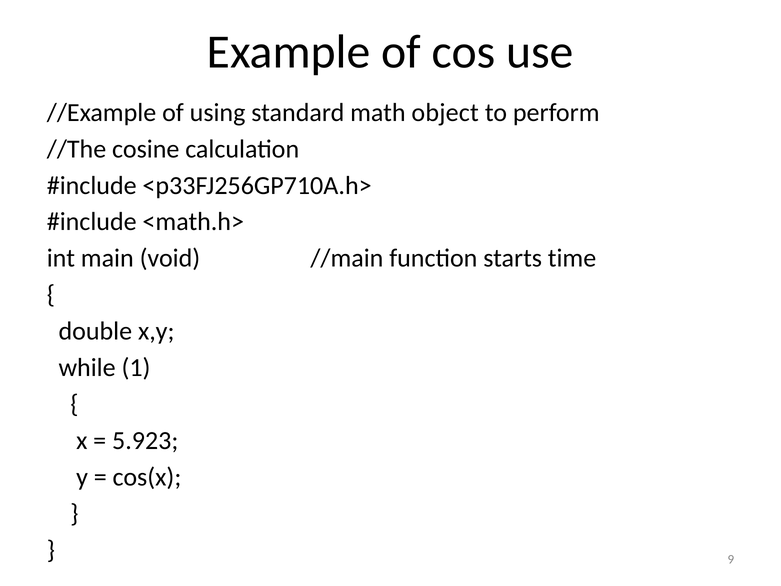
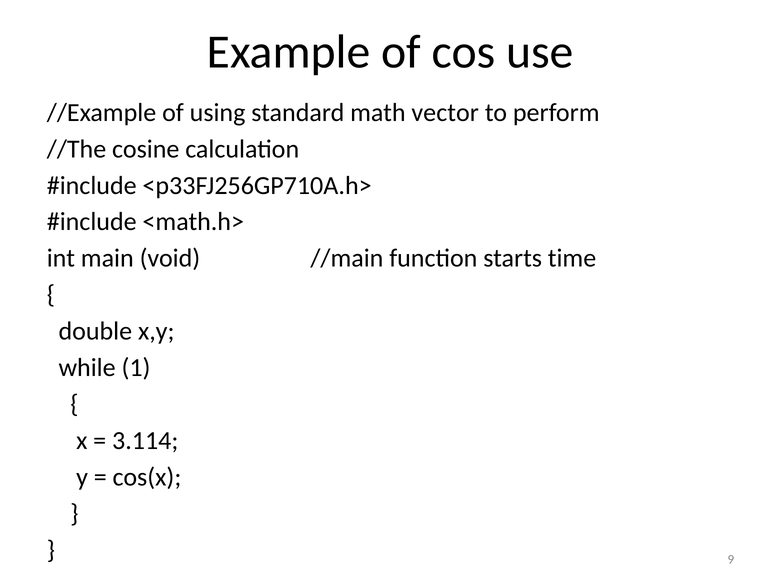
object: object -> vector
5.923: 5.923 -> 3.114
